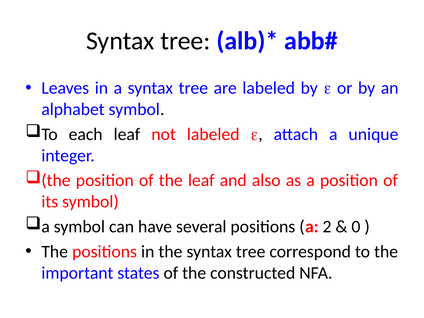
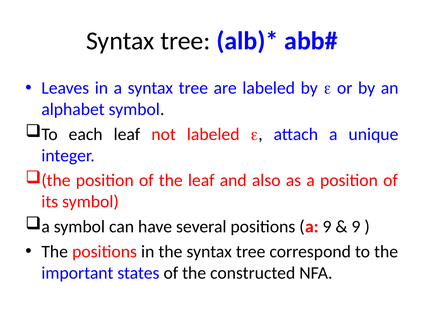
a 2: 2 -> 9
0 at (356, 227): 0 -> 9
